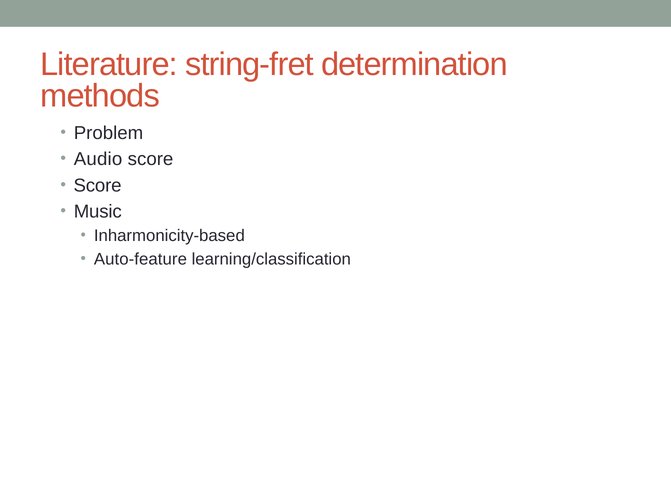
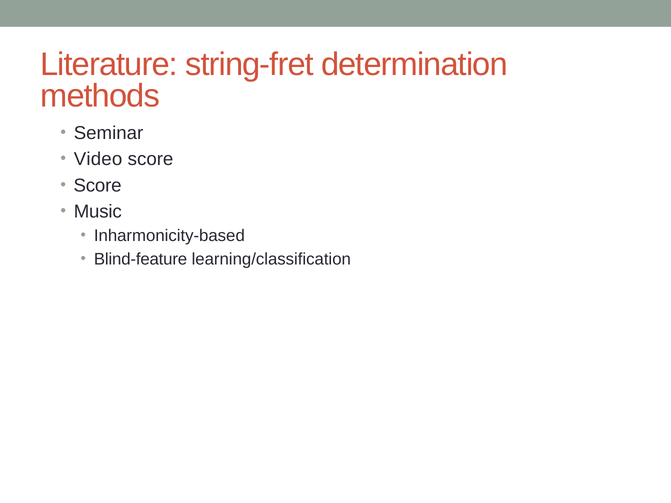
Problem: Problem -> Seminar
Audio: Audio -> Video
Auto-feature: Auto-feature -> Blind-feature
